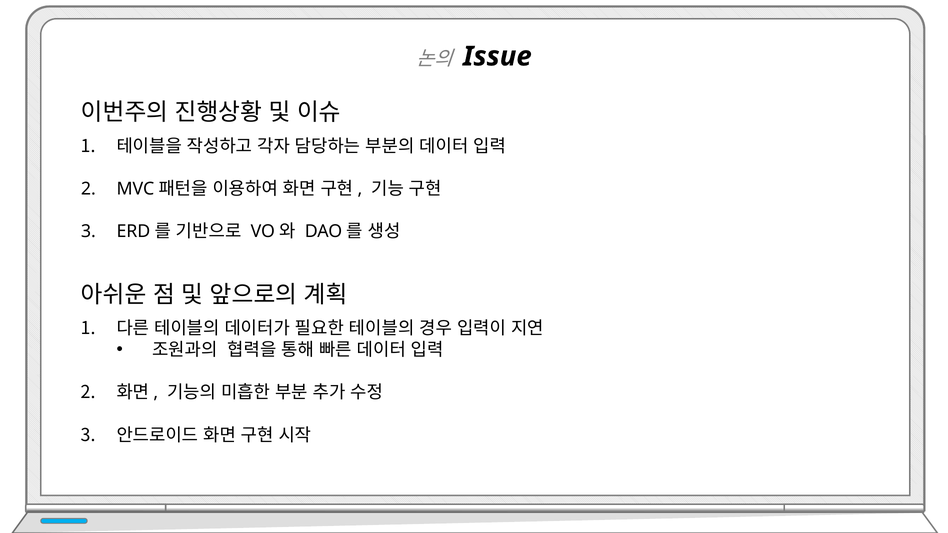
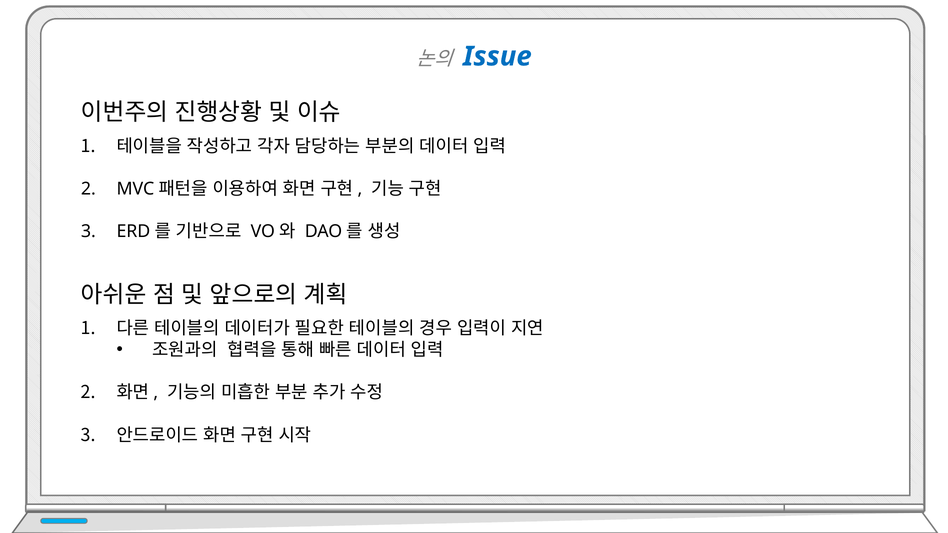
Issue colour: black -> blue
